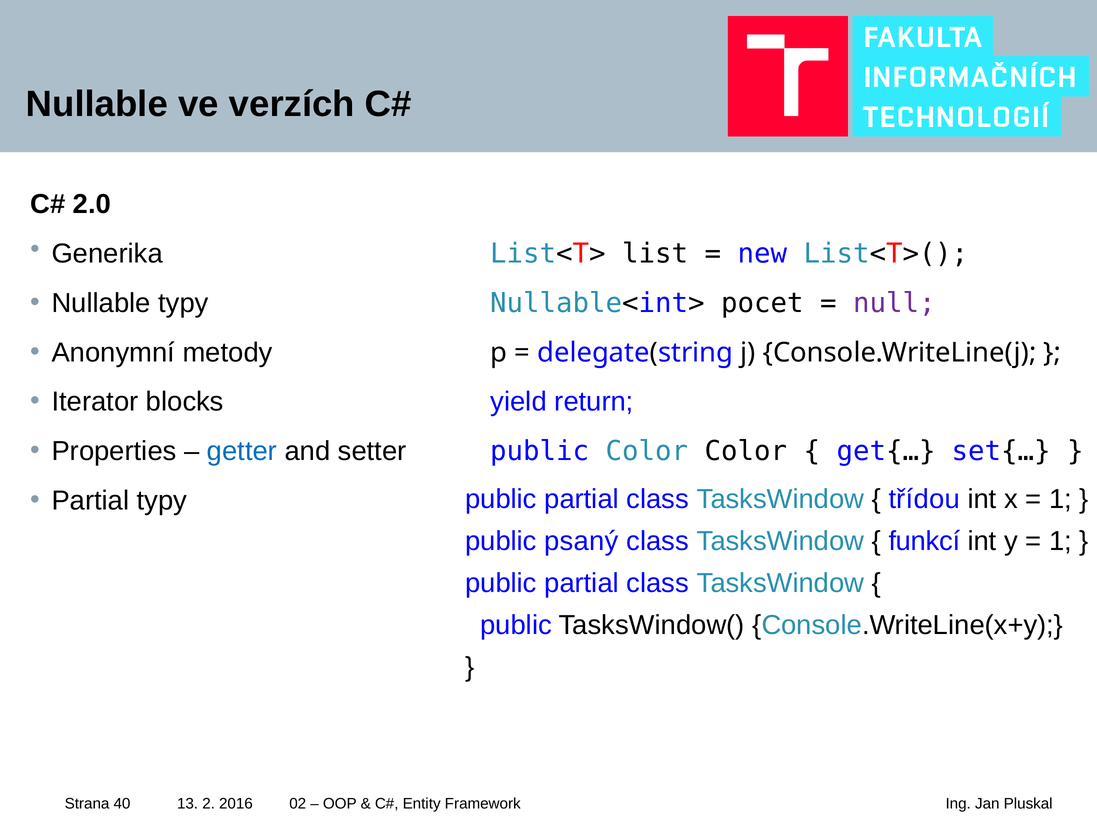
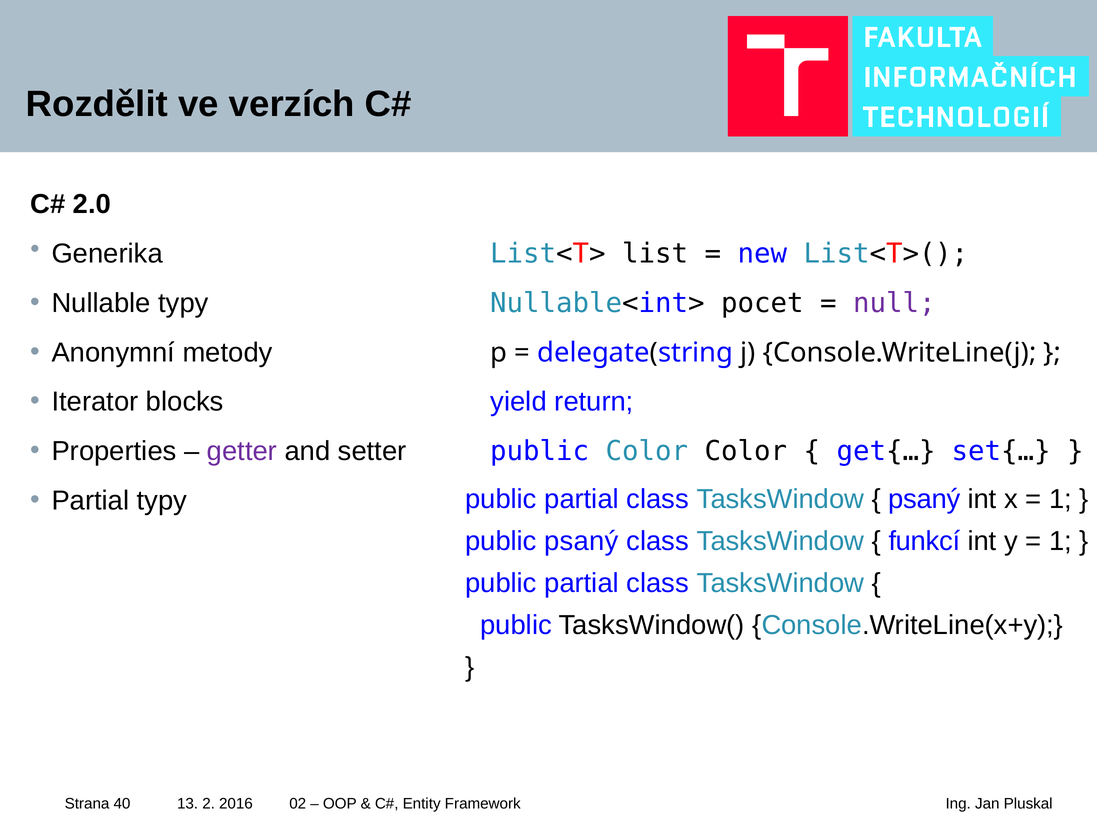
Nullable at (97, 104): Nullable -> Rozdělit
getter colour: blue -> purple
třídou at (924, 499): třídou -> psaný
